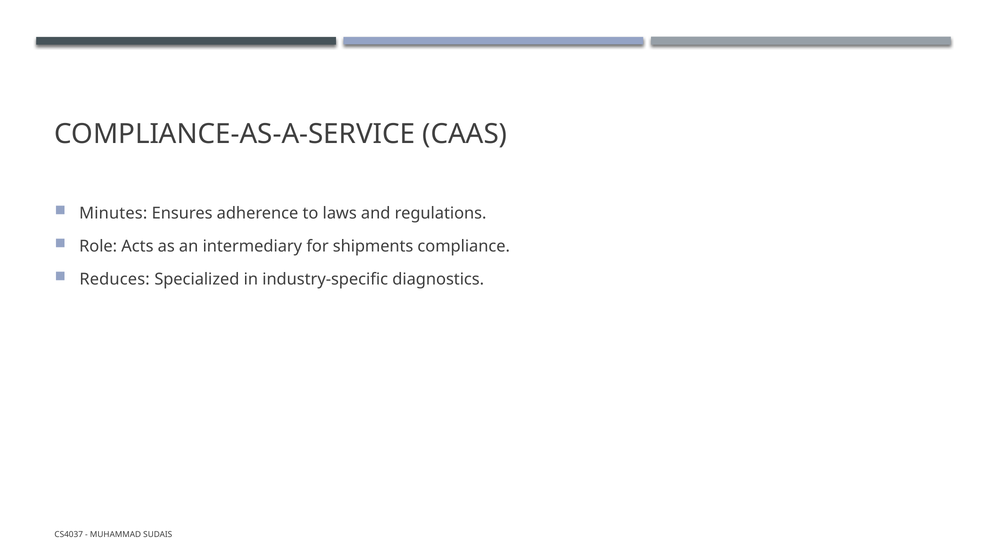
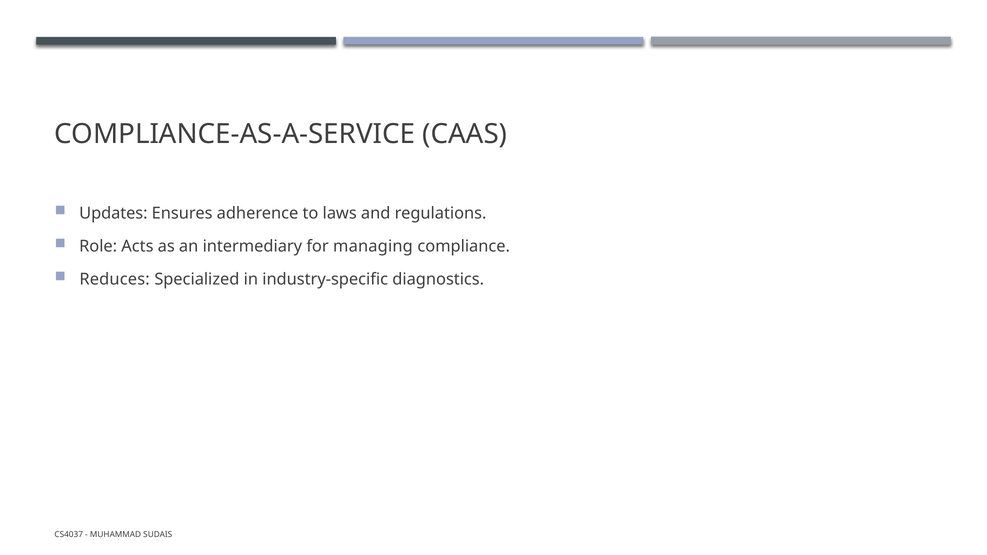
Minutes: Minutes -> Updates
shipments: shipments -> managing
